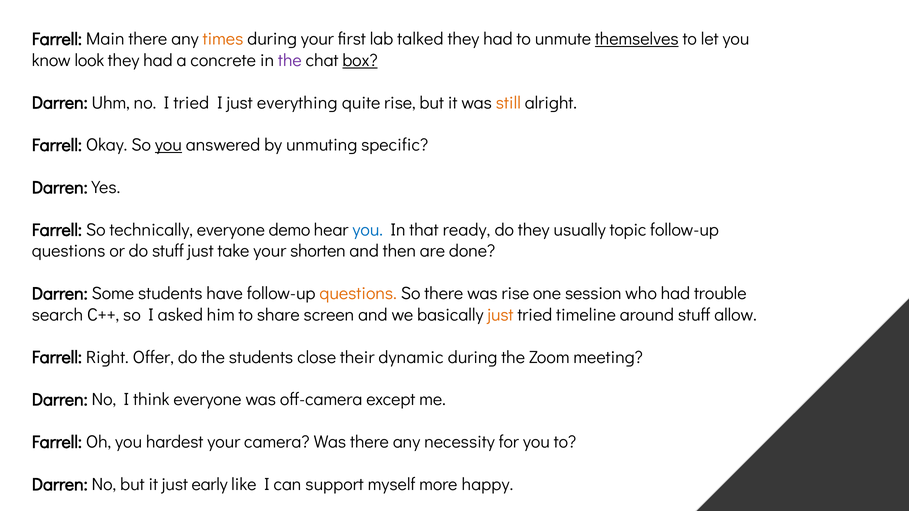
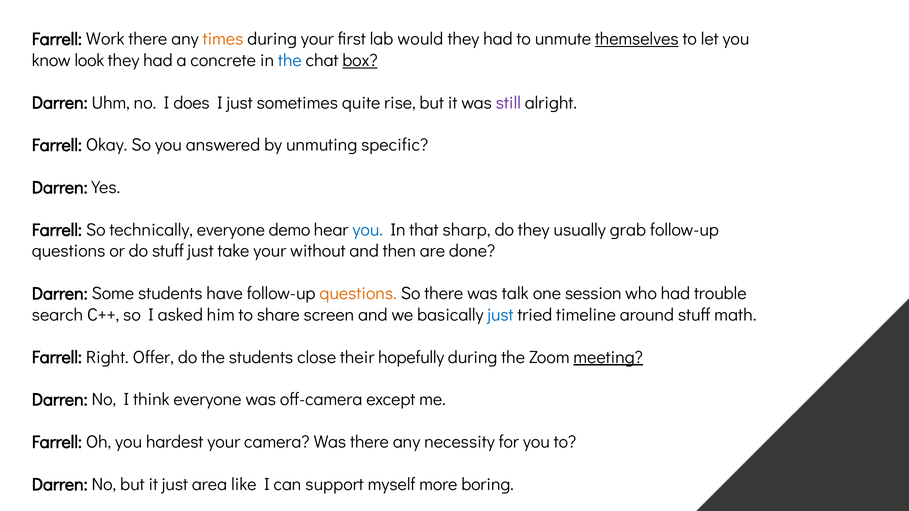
Main: Main -> Work
talked: talked -> would
the at (290, 60) colour: purple -> blue
I tried: tried -> does
everything: everything -> sometimes
still colour: orange -> purple
you at (168, 145) underline: present -> none
ready: ready -> sharp
topic: topic -> grab
shorten: shorten -> without
was rise: rise -> talk
just at (500, 315) colour: orange -> blue
allow: allow -> math
dynamic: dynamic -> hopefully
meeting underline: none -> present
early: early -> area
happy: happy -> boring
